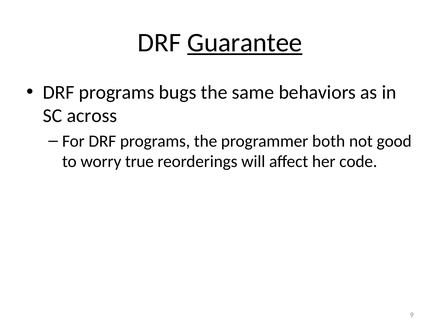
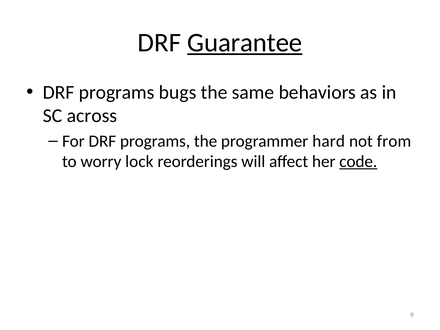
both: both -> hard
good: good -> from
true: true -> lock
code underline: none -> present
